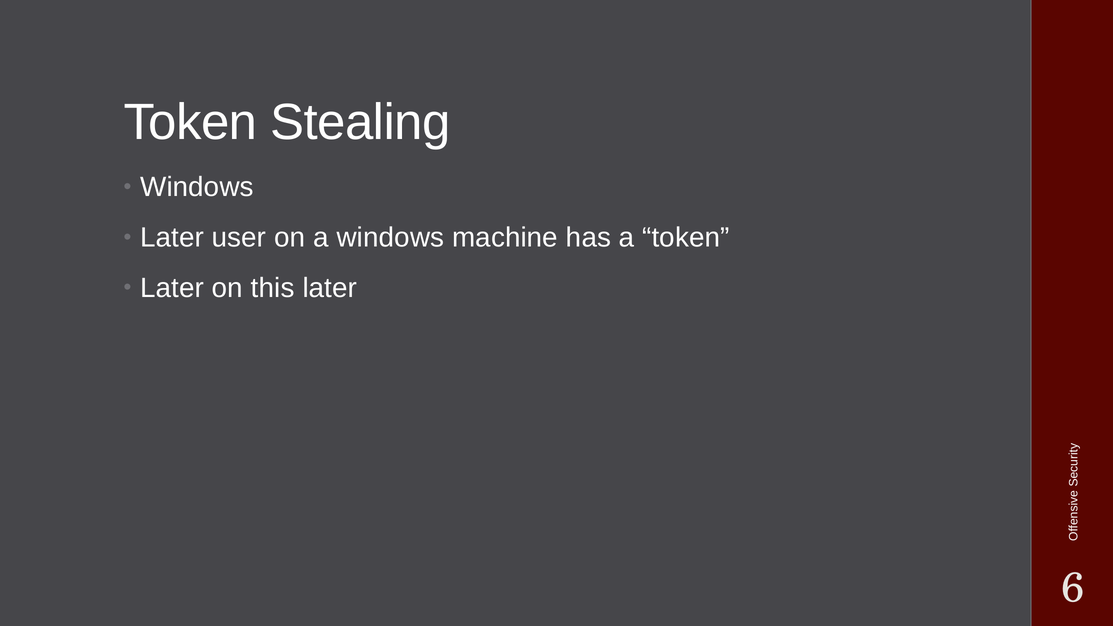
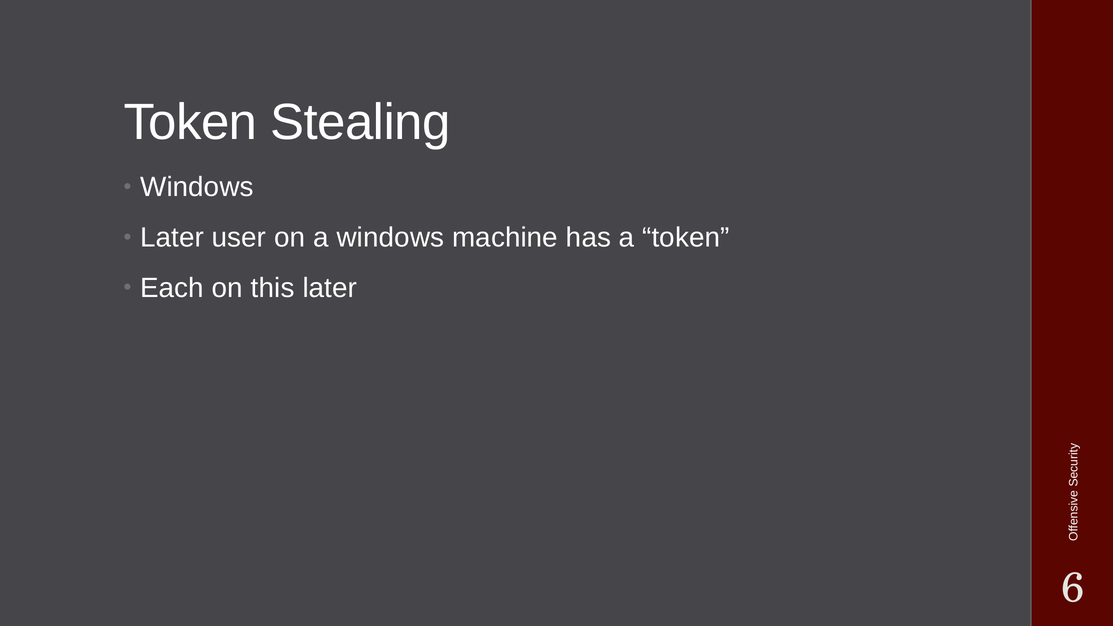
Later at (172, 288): Later -> Each
